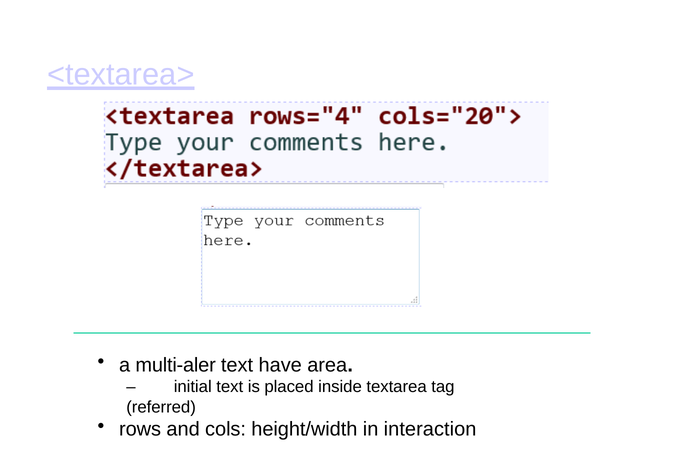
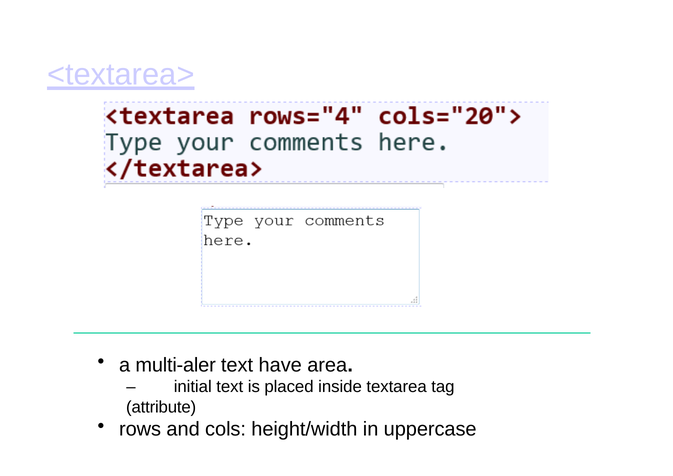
referred: referred -> attribute
interaction: interaction -> uppercase
